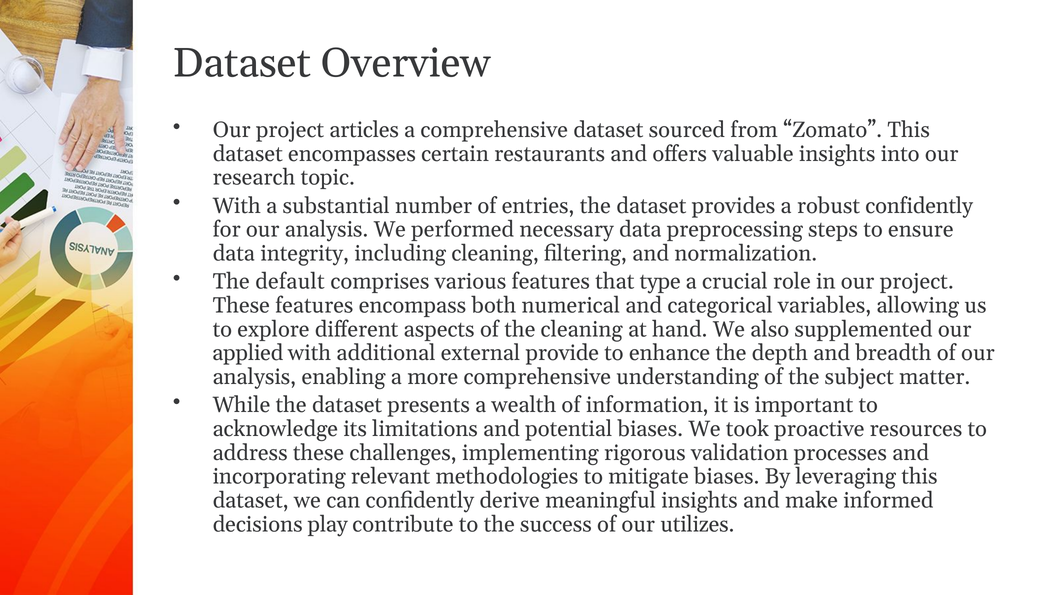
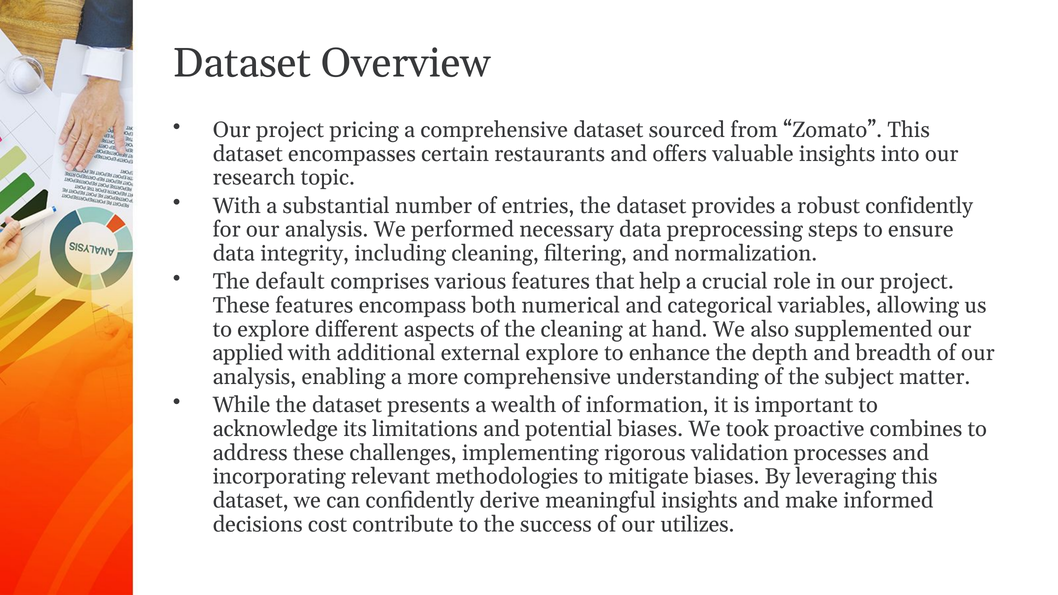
articles: articles -> pricing
type: type -> help
external provide: provide -> explore
resources: resources -> combines
play: play -> cost
